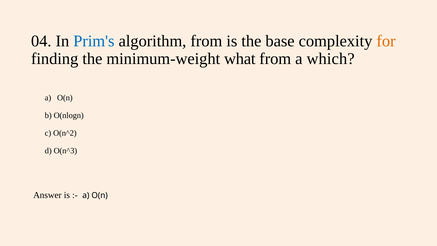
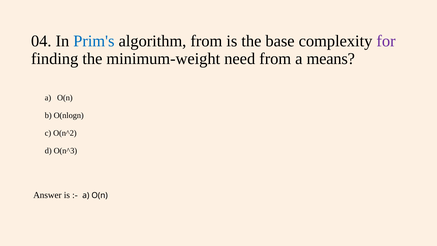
for colour: orange -> purple
what: what -> need
which: which -> means
